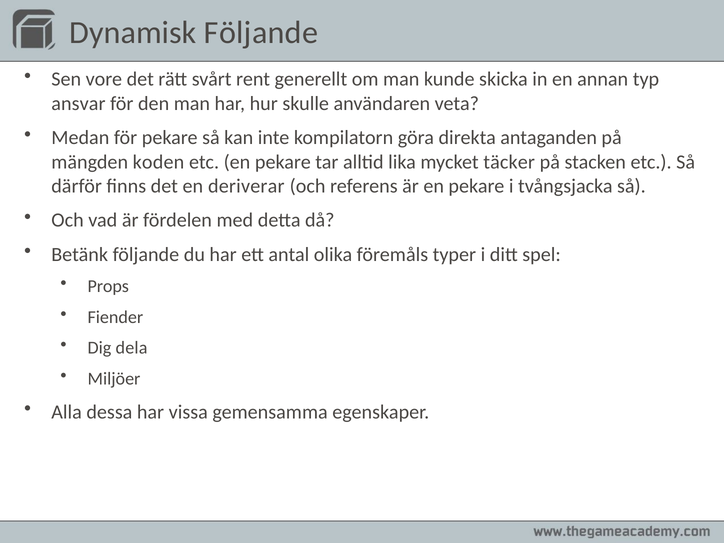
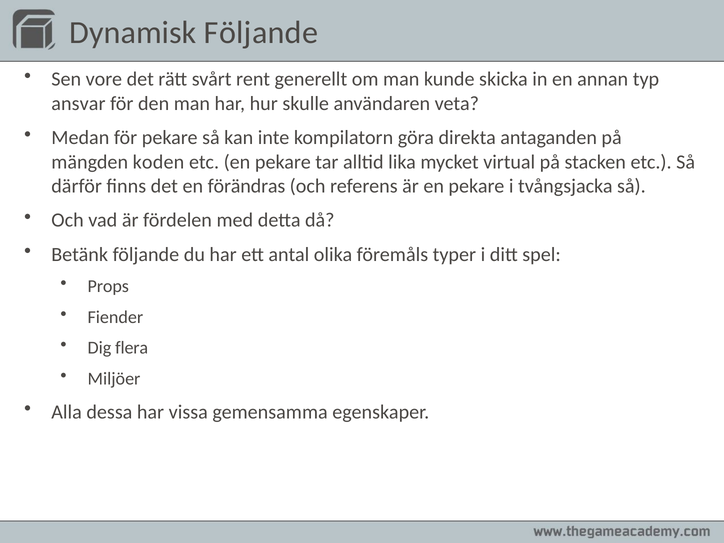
täcker: täcker -> virtual
deriverar: deriverar -> förändras
dela: dela -> flera
